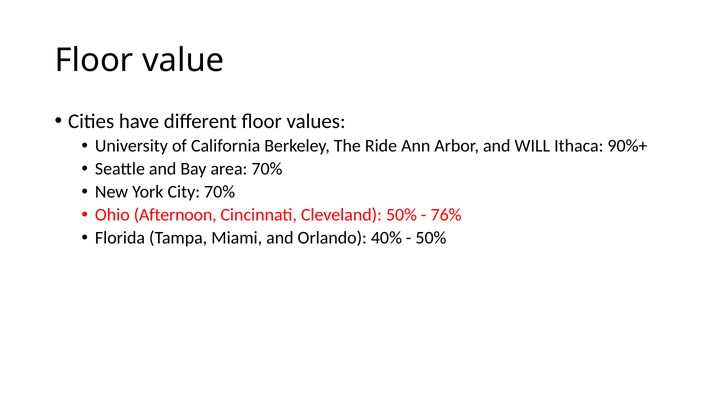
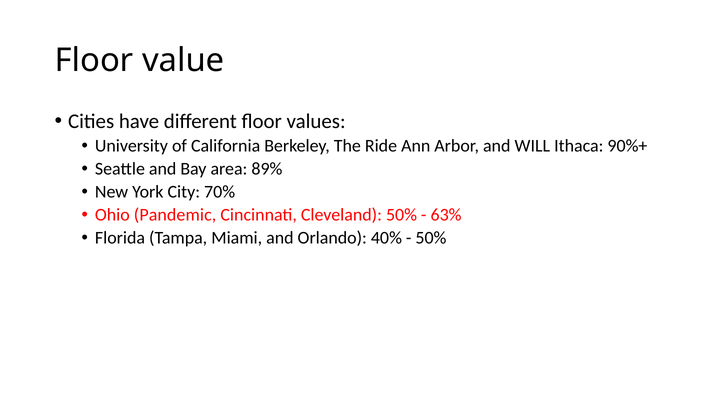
area 70%: 70% -> 89%
Afternoon: Afternoon -> Pandemic
76%: 76% -> 63%
